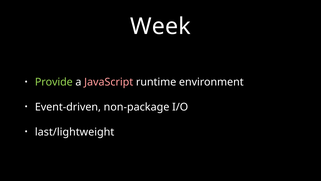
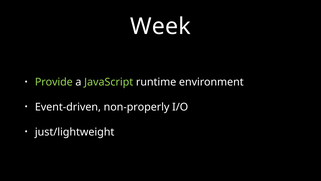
JavaScript colour: pink -> light green
non-package: non-package -> non-properly
last/lightweight: last/lightweight -> just/lightweight
